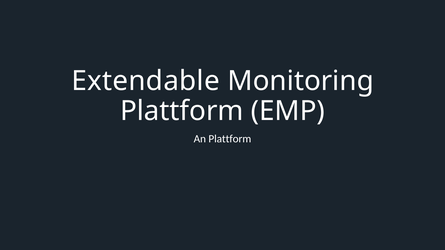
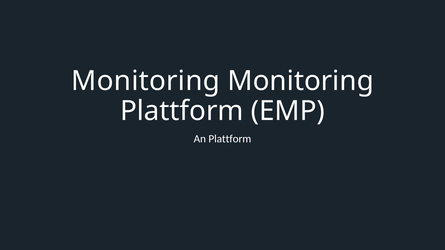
Extendable at (146, 81): Extendable -> Monitoring
